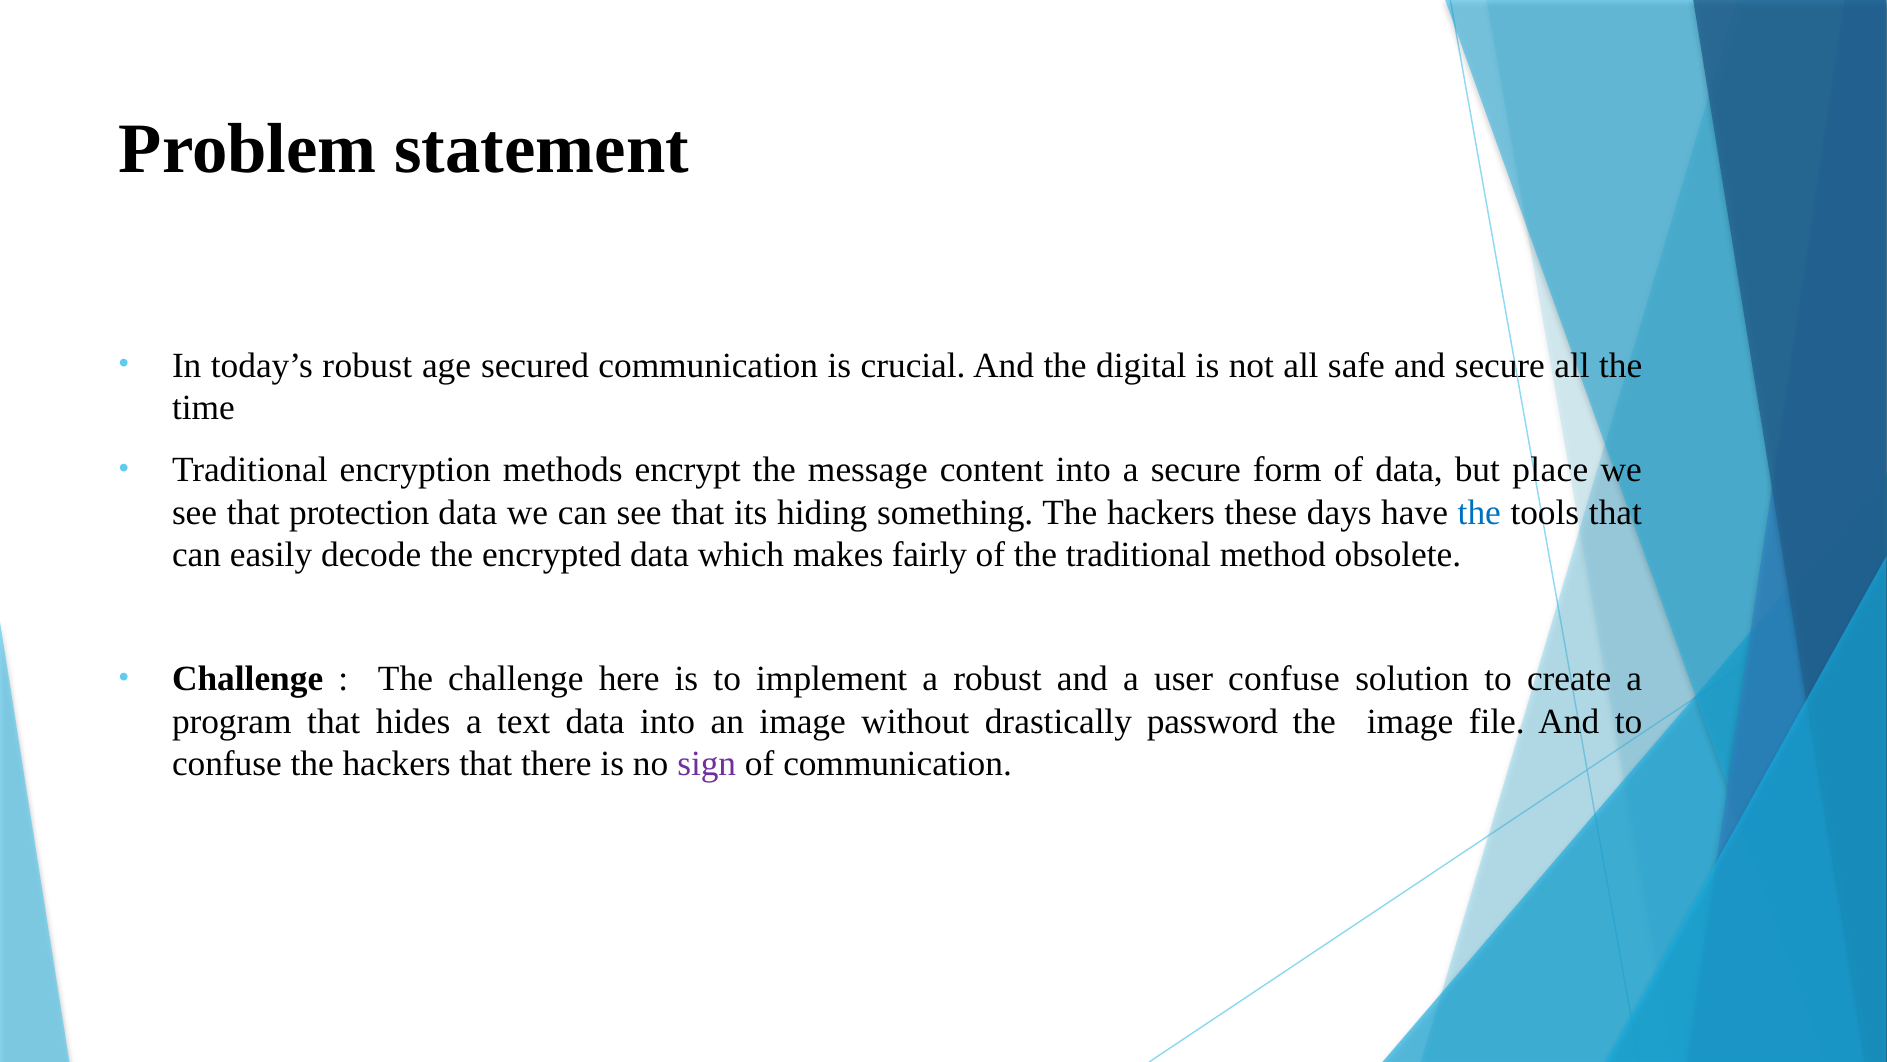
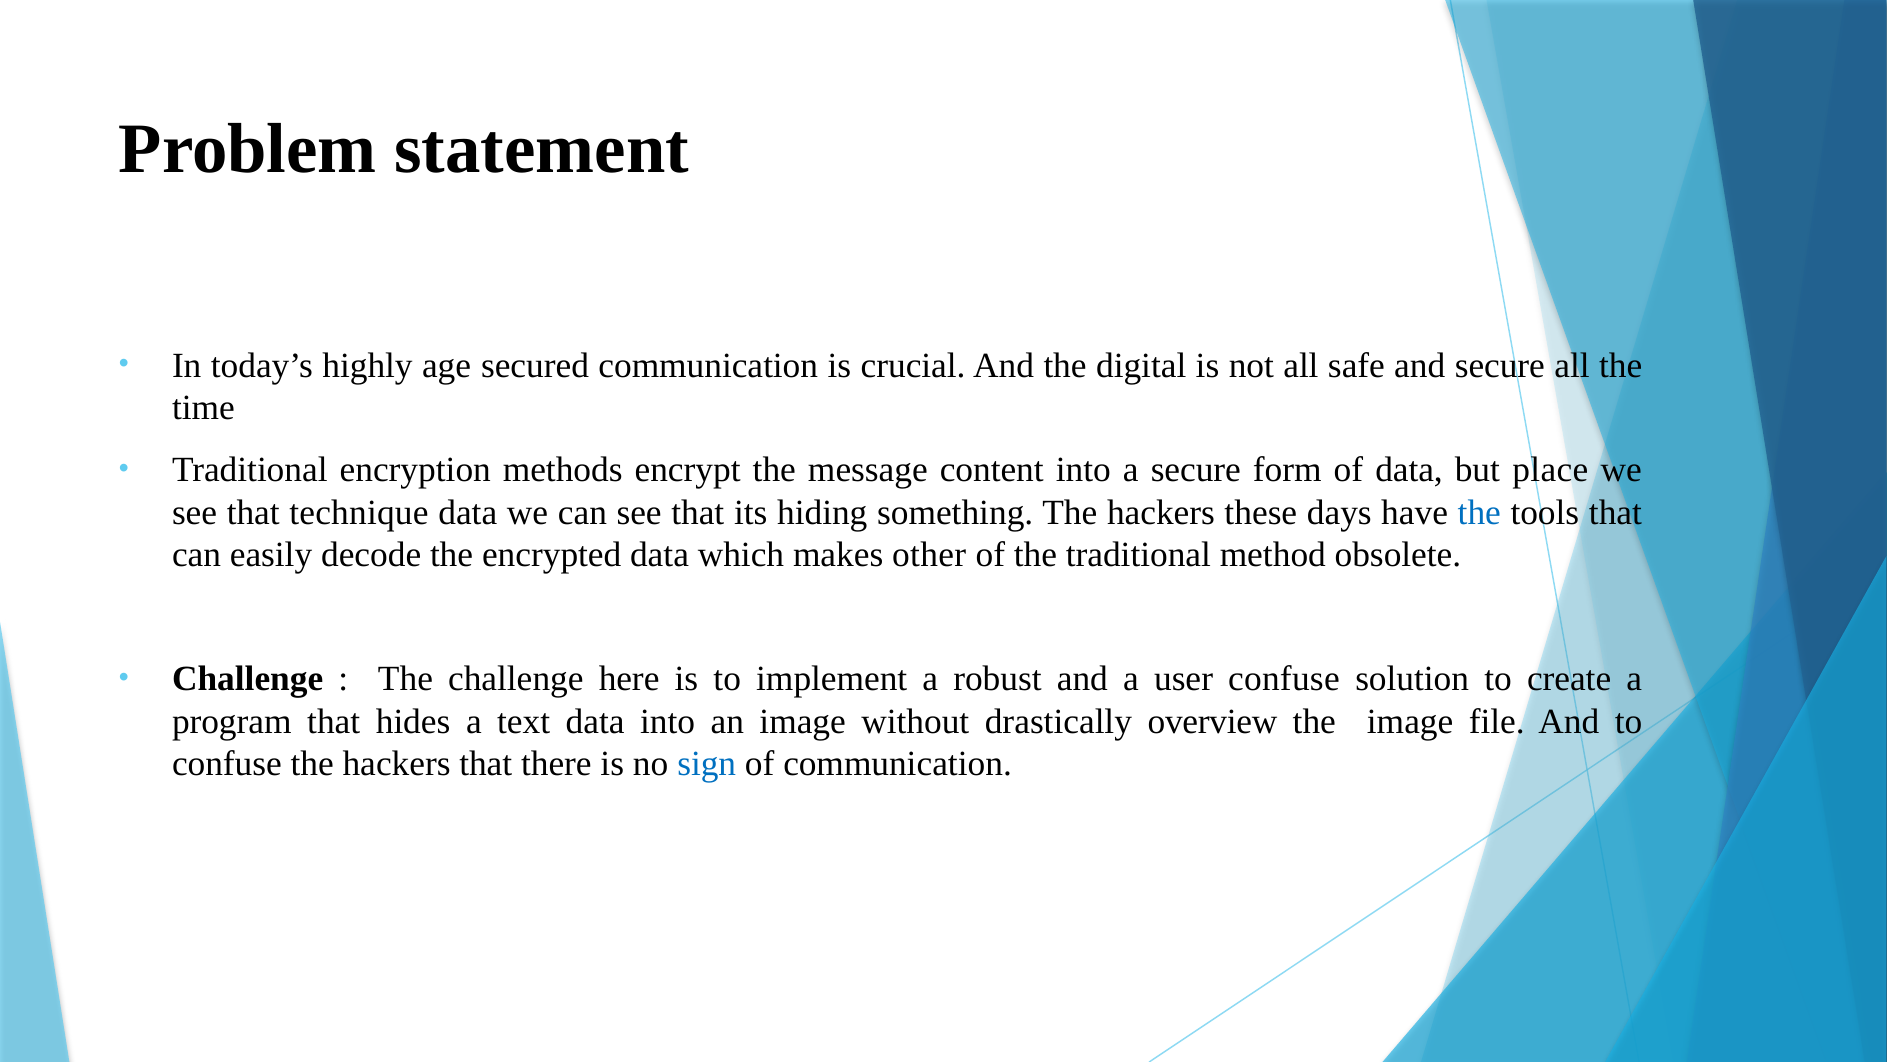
today’s robust: robust -> highly
protection: protection -> technique
fairly: fairly -> other
password: password -> overview
sign colour: purple -> blue
